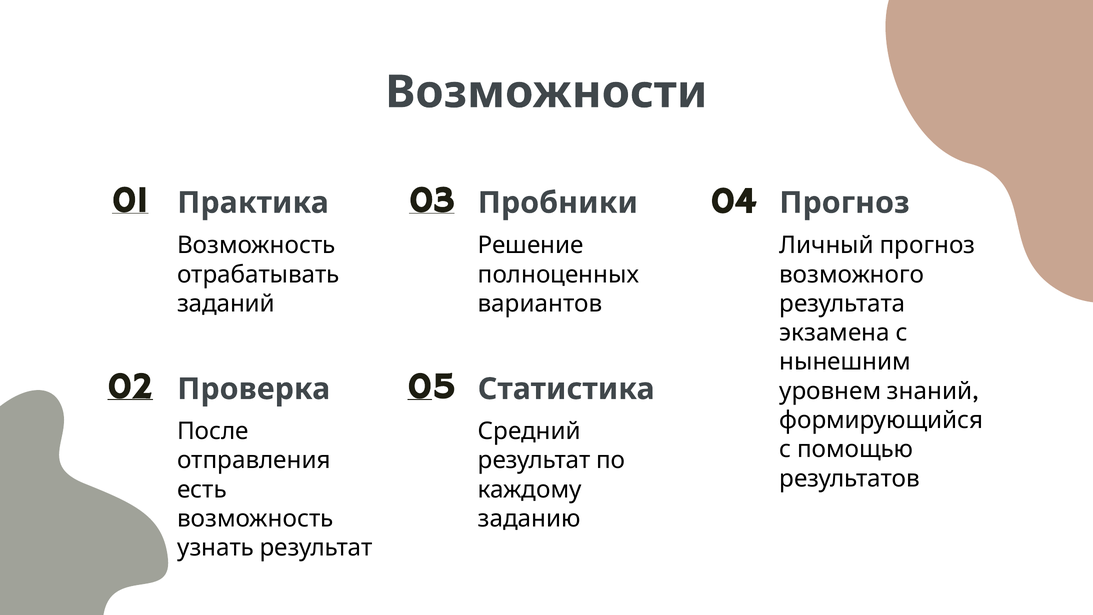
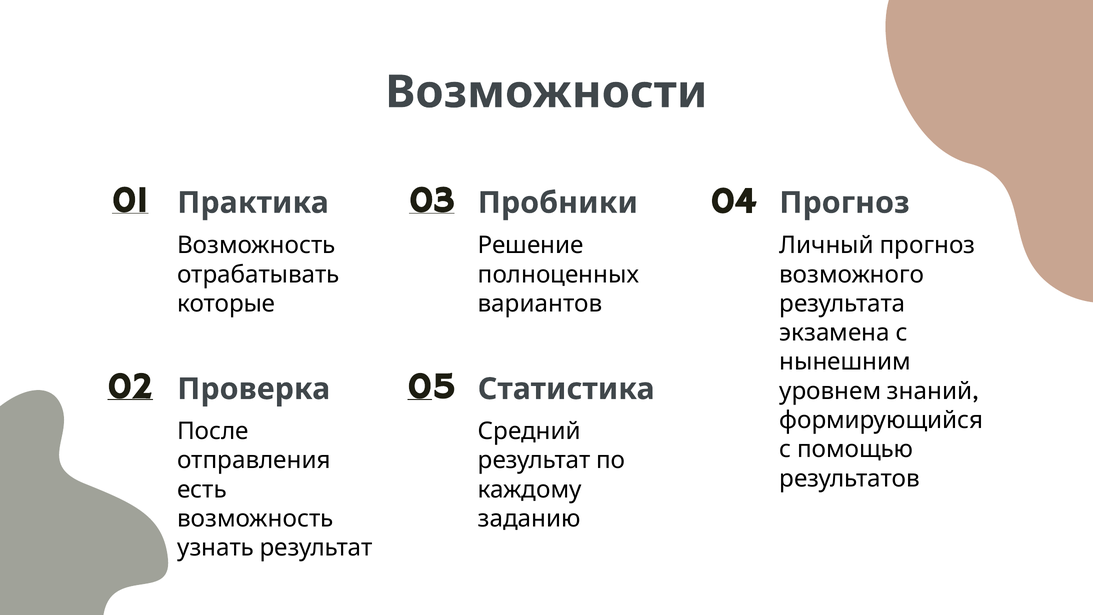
заданий: заданий -> которые
